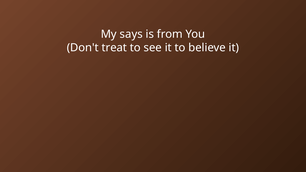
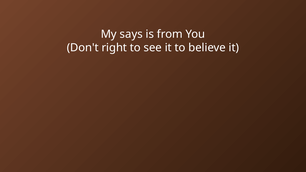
treat: treat -> right
